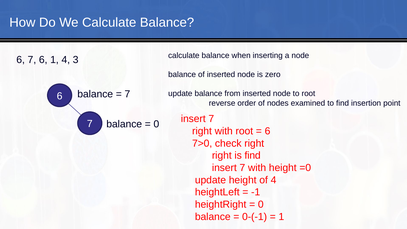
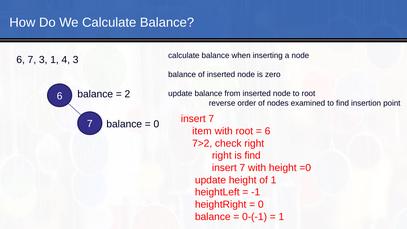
7 6: 6 -> 3
7 at (127, 94): 7 -> 2
right at (202, 131): right -> item
7>0: 7>0 -> 7>2
of 4: 4 -> 1
